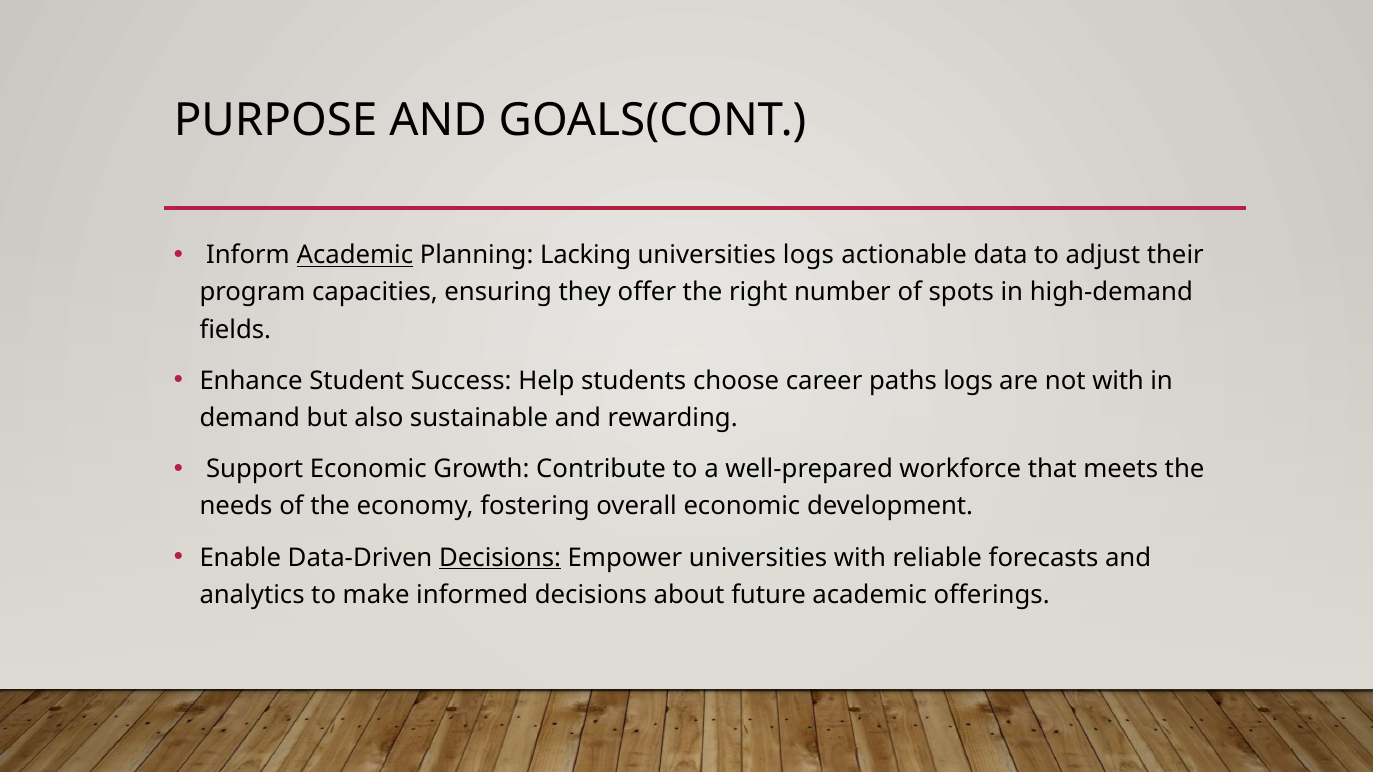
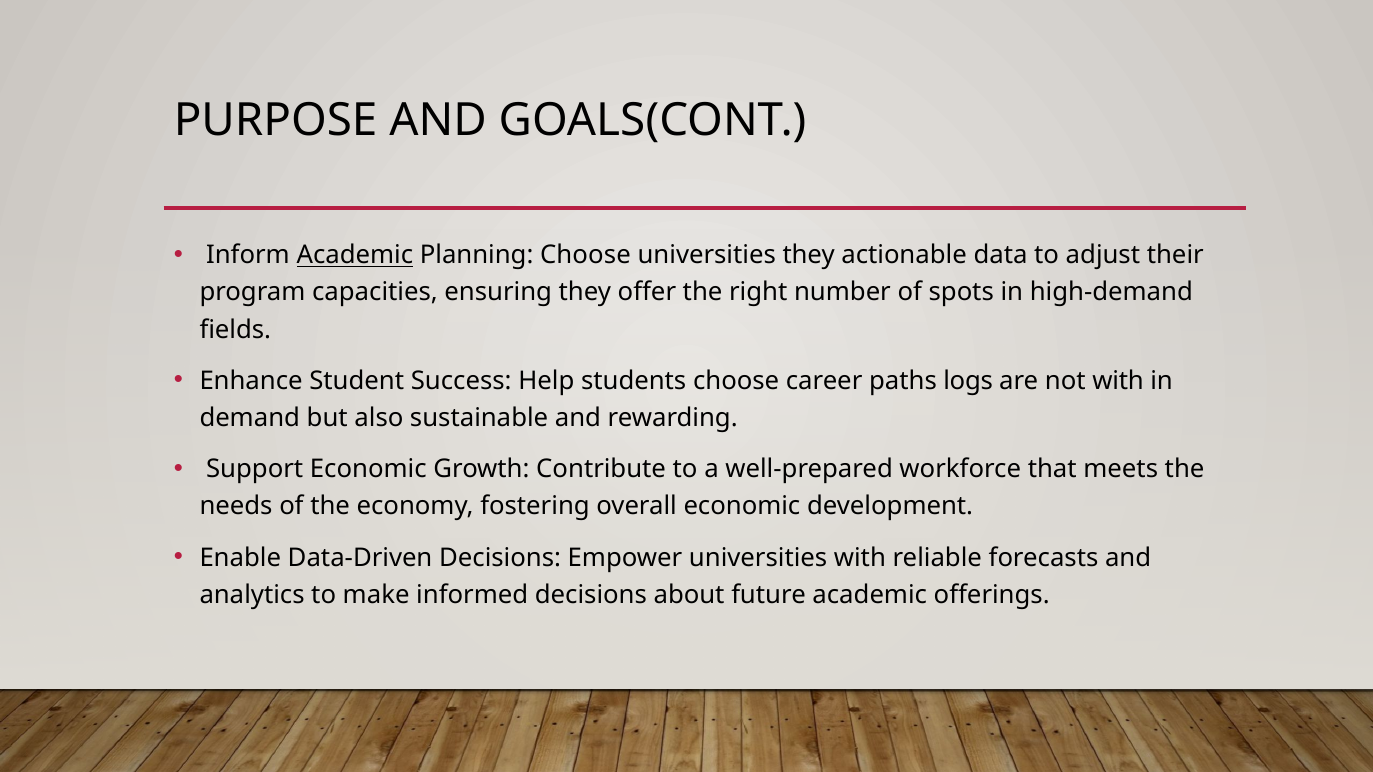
Planning Lacking: Lacking -> Choose
universities logs: logs -> they
Decisions at (500, 558) underline: present -> none
